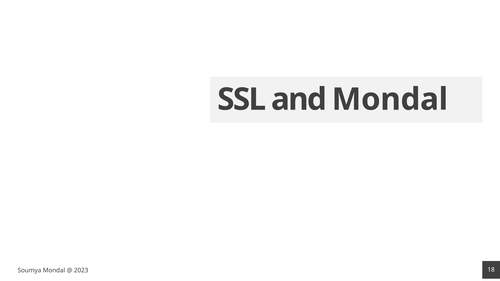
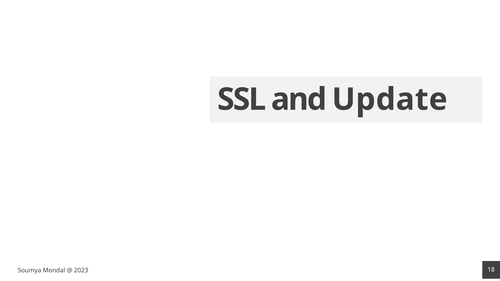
and Mondal: Mondal -> Update
